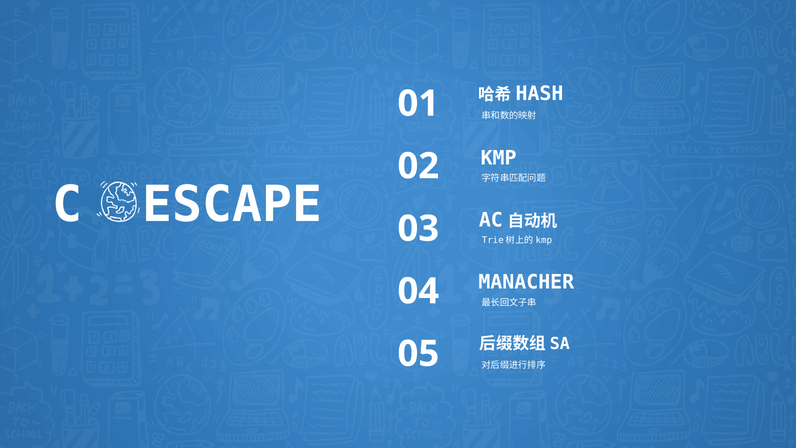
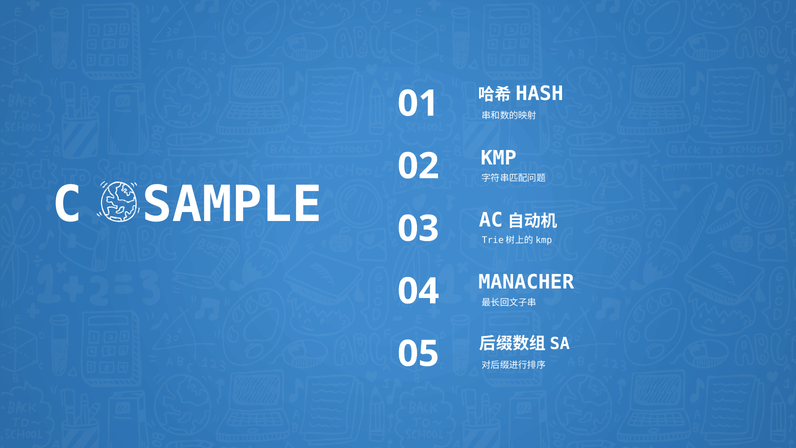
ESCAPE: ESCAPE -> SAMPLE
